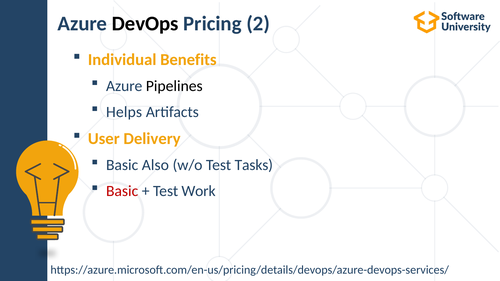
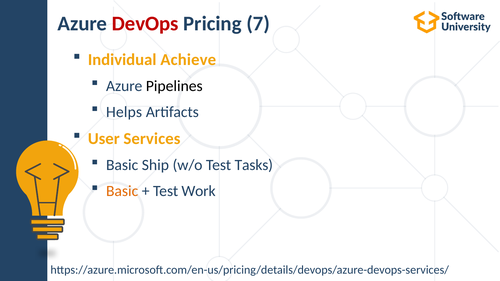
DevOps colour: black -> red
2: 2 -> 7
Benefits: Benefits -> Achieve
Delivery: Delivery -> Services
Also: Also -> Ship
Basic at (122, 191) colour: red -> orange
